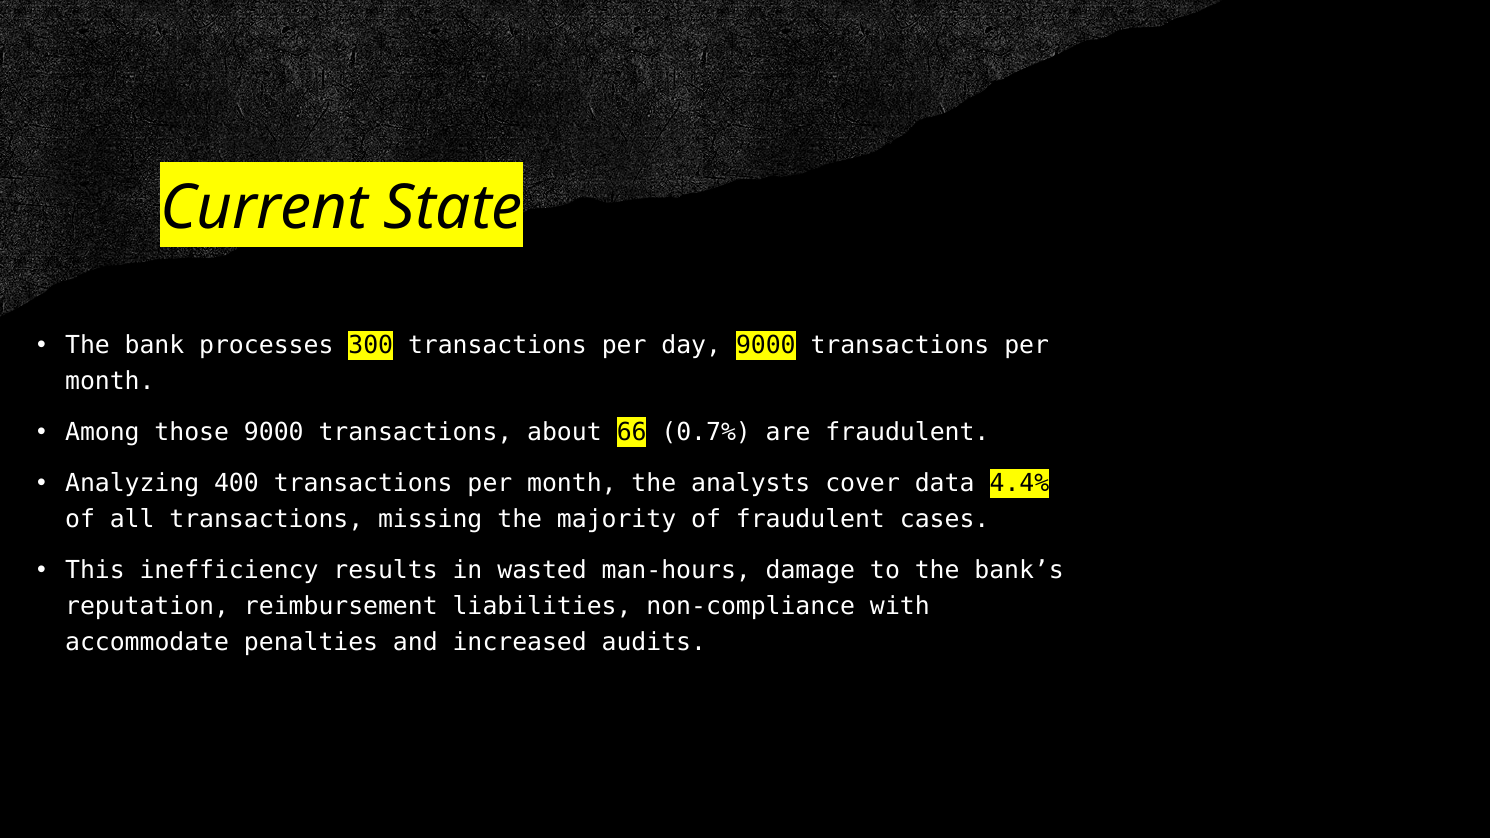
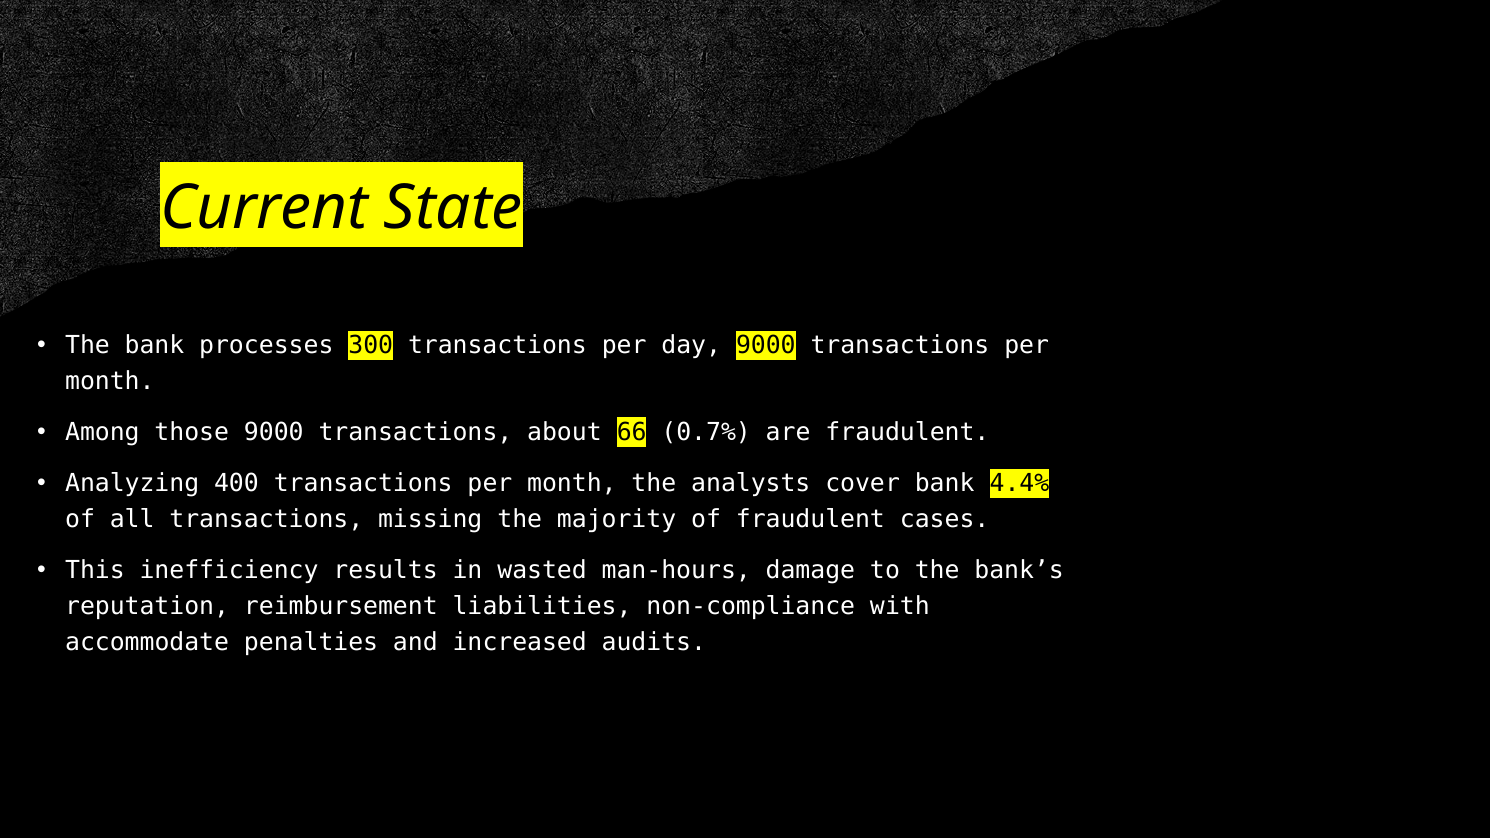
cover data: data -> bank
